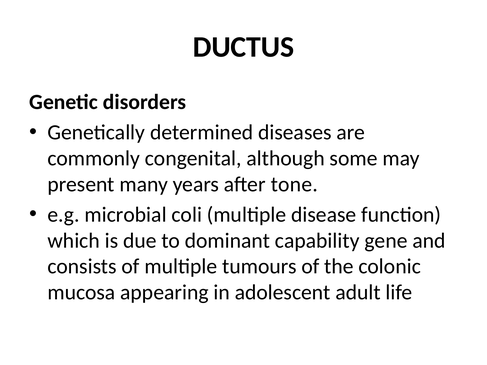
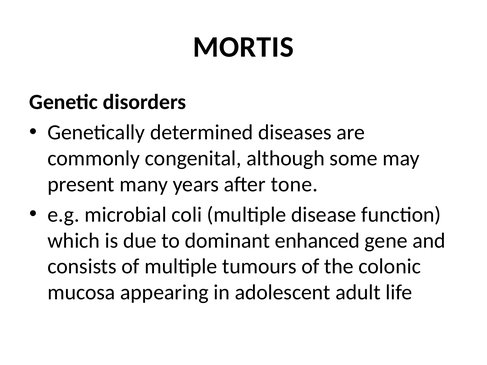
DUCTUS: DUCTUS -> MORTIS
capability: capability -> enhanced
